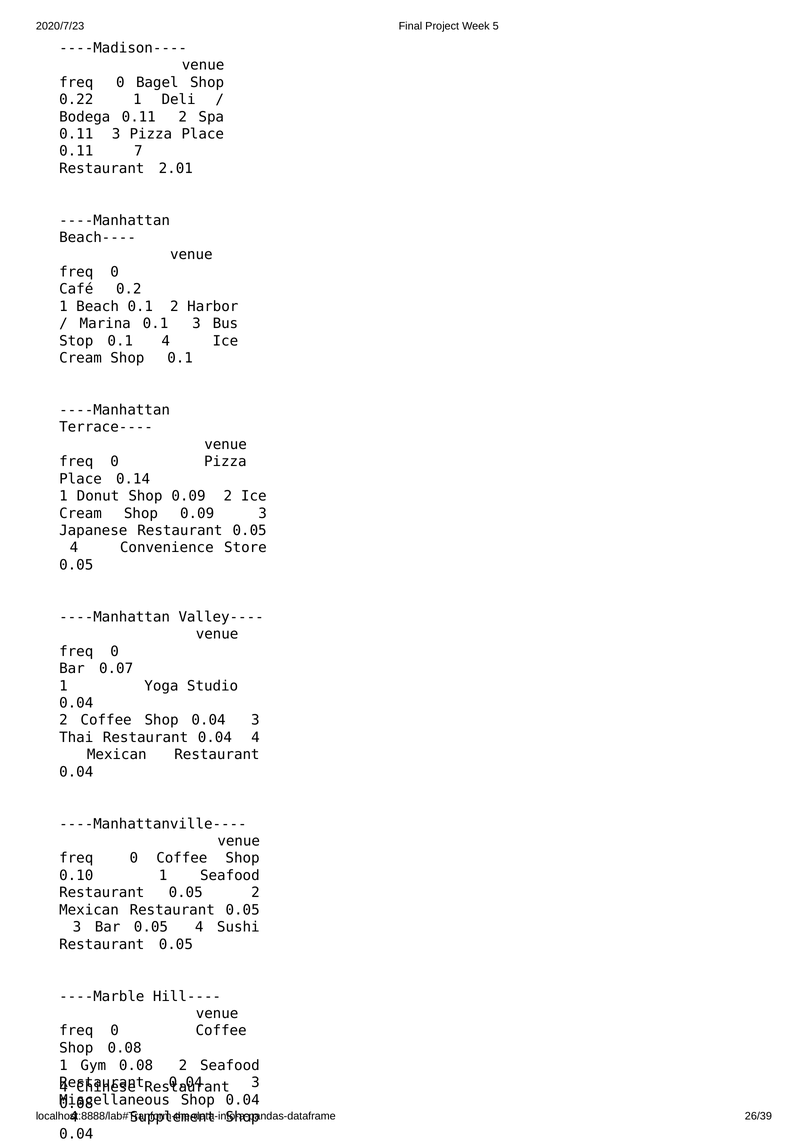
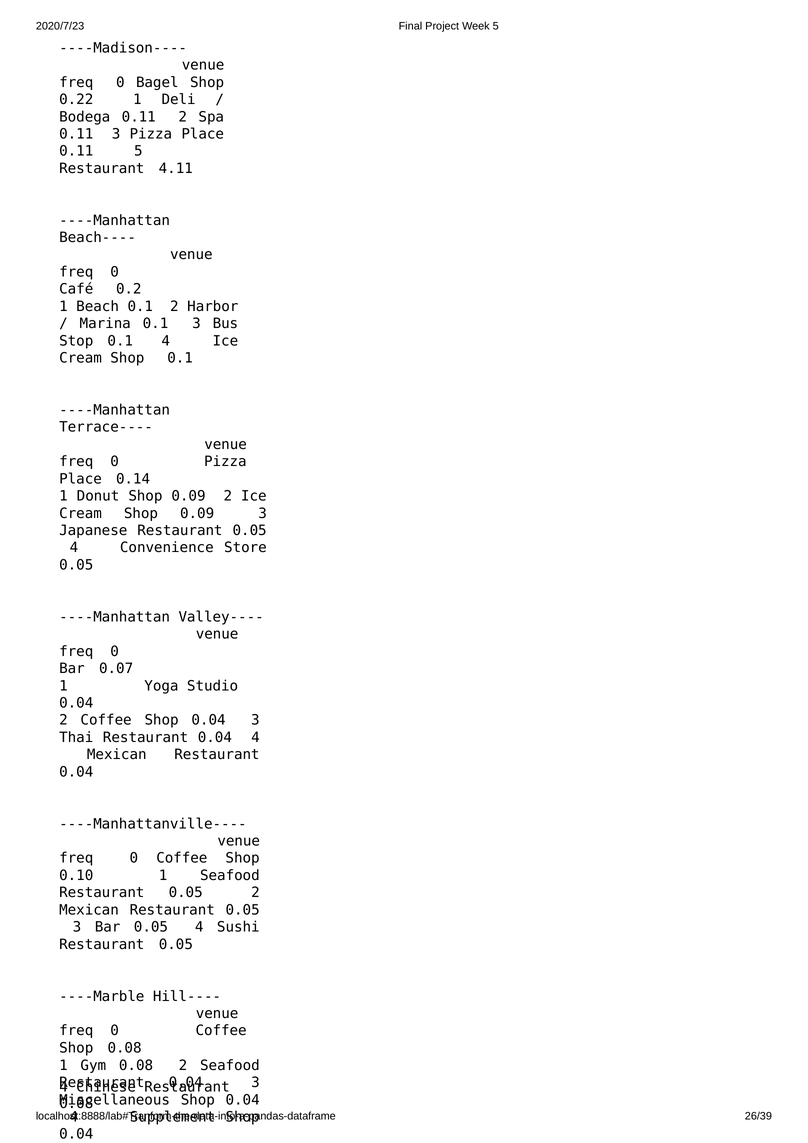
0.11 7: 7 -> 5
2.01: 2.01 -> 4.11
